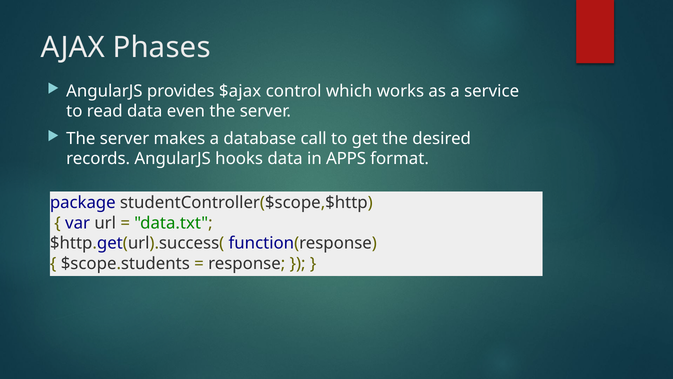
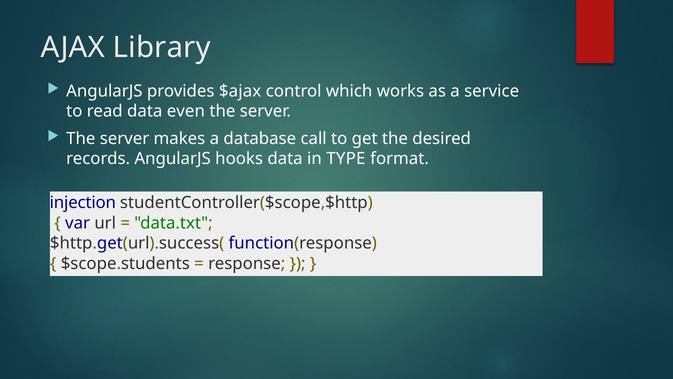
Phases: Phases -> Library
APPS: APPS -> TYPE
package: package -> injection
